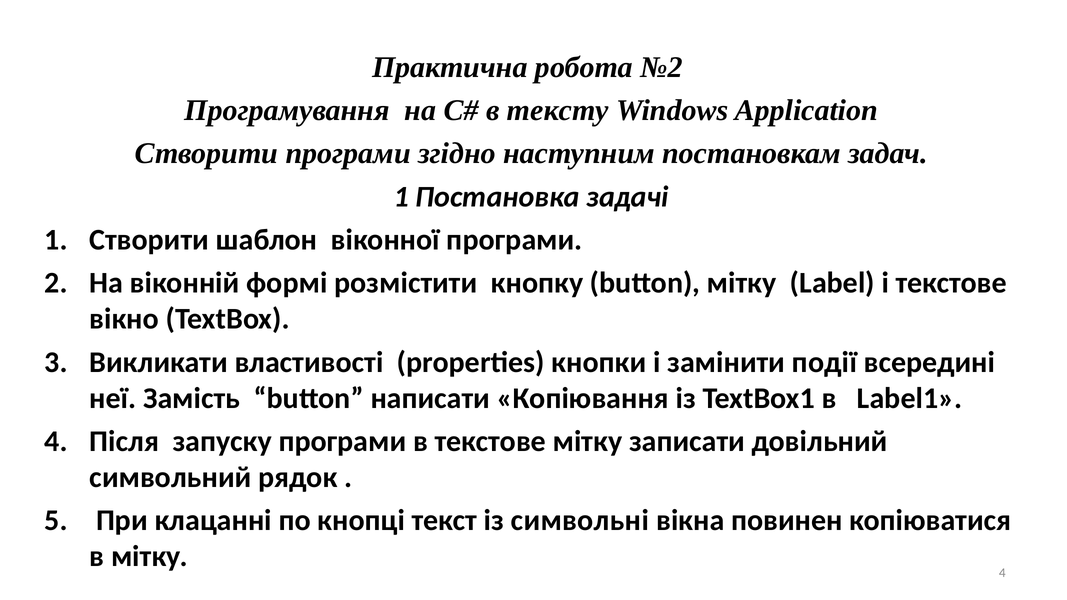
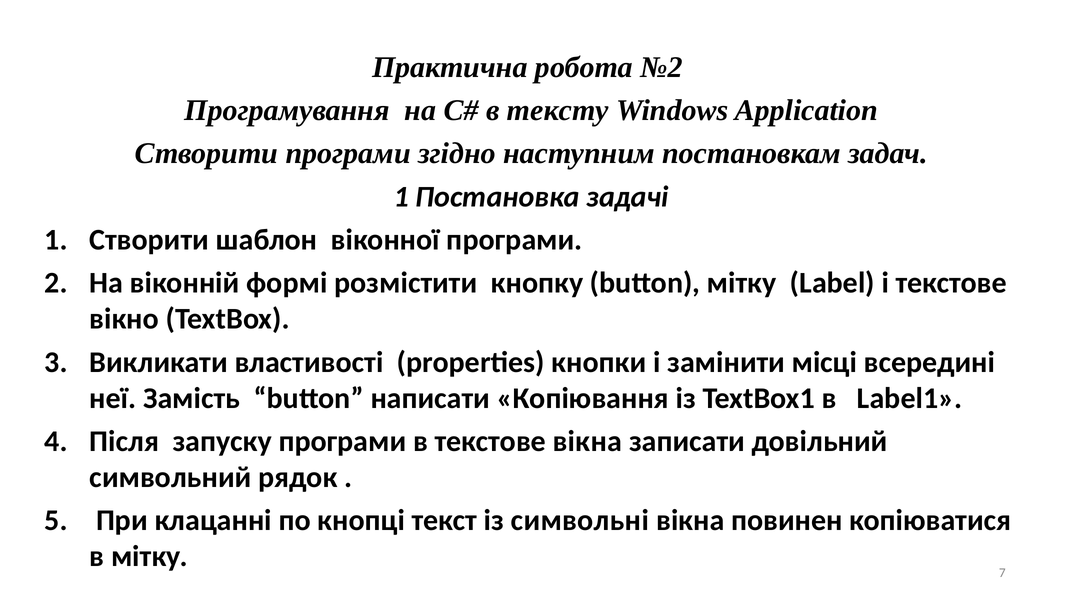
події: події -> місці
текстове мітку: мітку -> вікна
мітку 4: 4 -> 7
